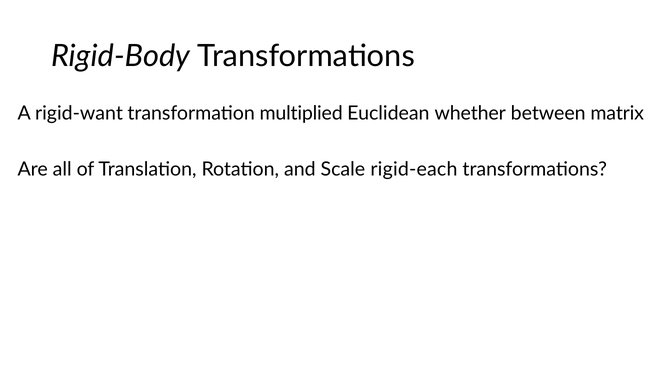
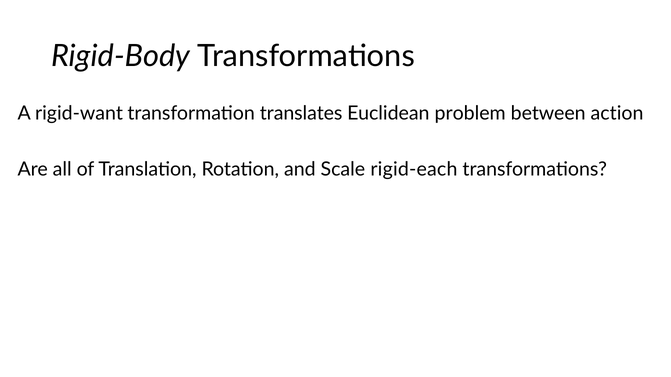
multiplied: multiplied -> translates
whether: whether -> problem
matrix: matrix -> action
